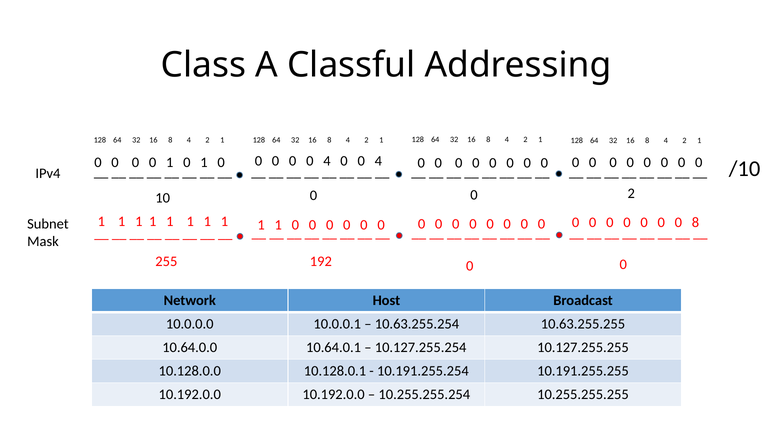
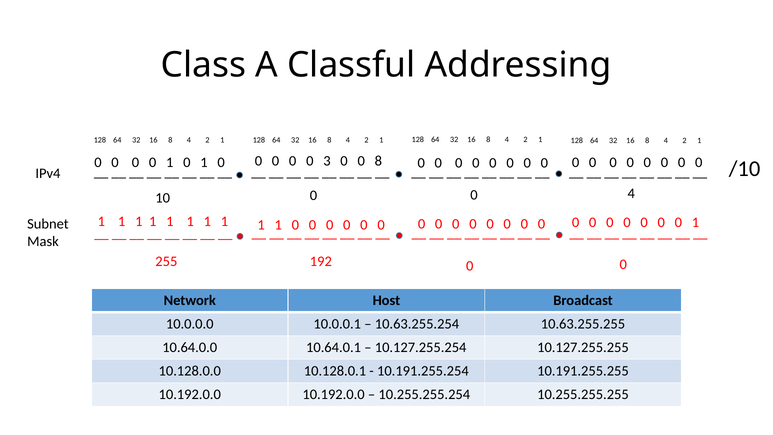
0 0 0 4: 4 -> 3
4 at (378, 161): 4 -> 8
0 2: 2 -> 4
8 at (696, 222): 8 -> 1
